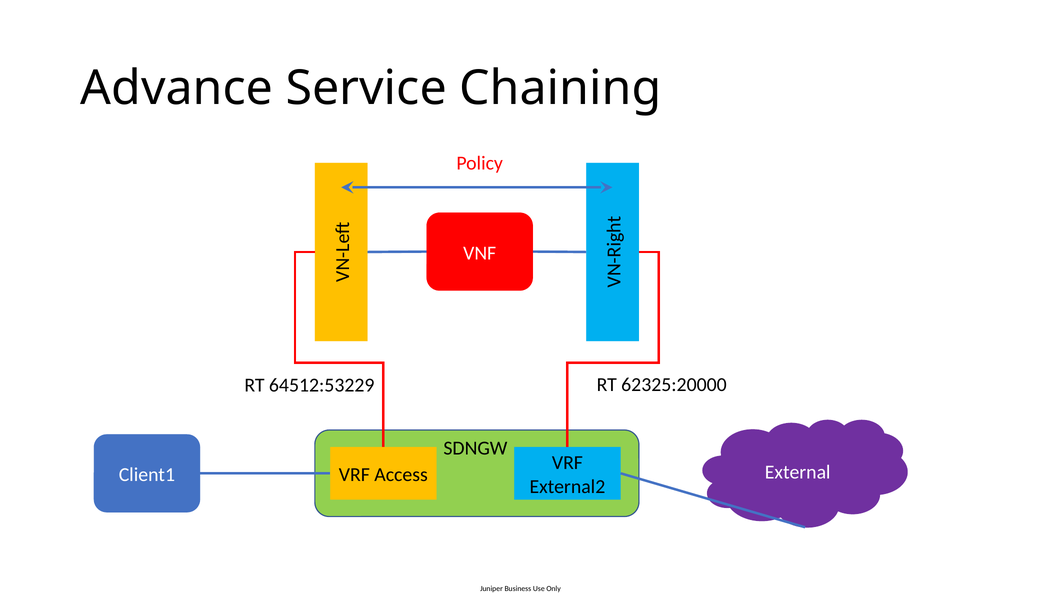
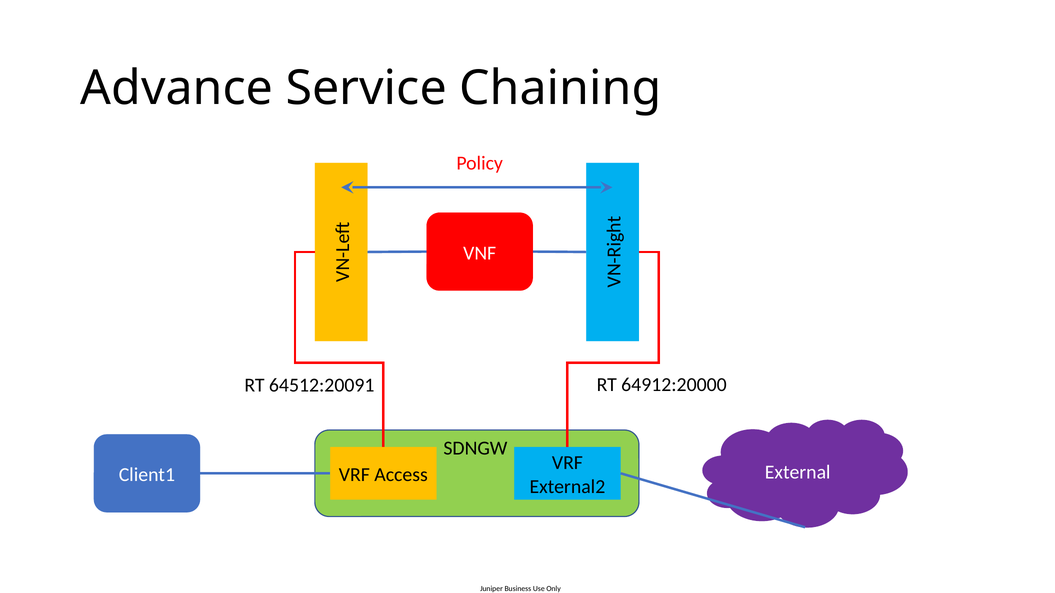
64512:53229: 64512:53229 -> 64512:20091
62325:20000: 62325:20000 -> 64912:20000
